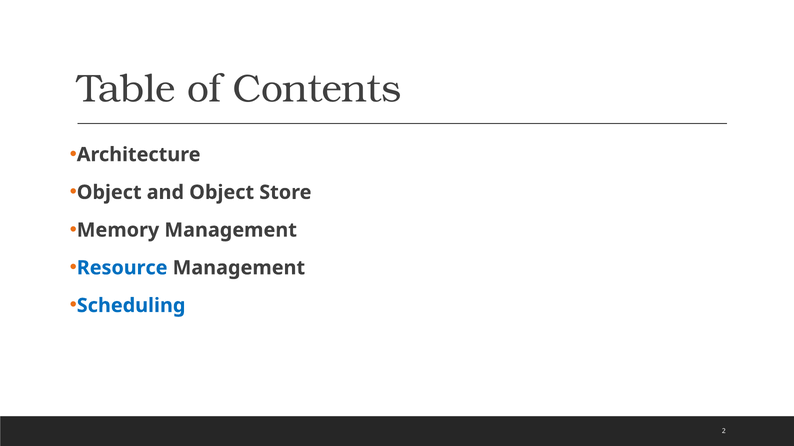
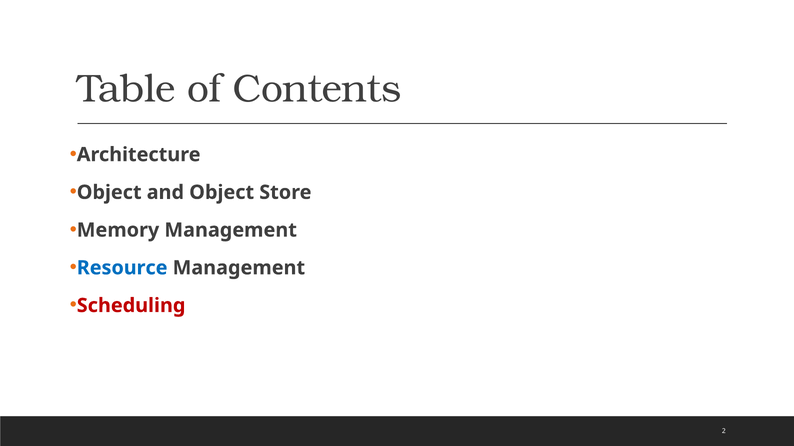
Scheduling colour: blue -> red
